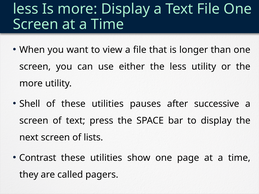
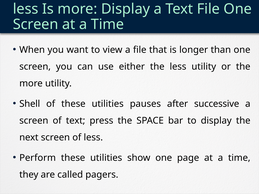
of lists: lists -> less
Contrast: Contrast -> Perform
